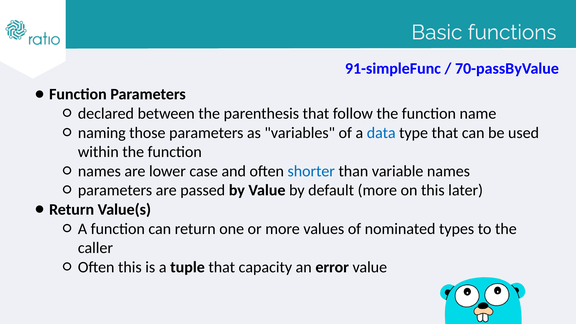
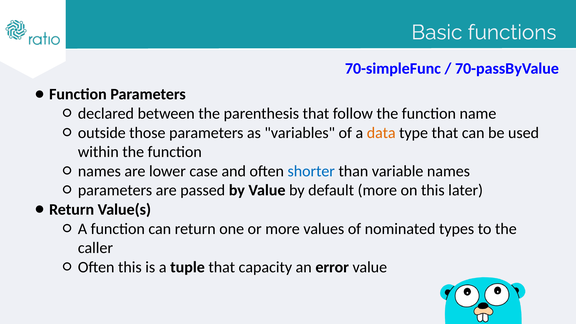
91-simpleFunc: 91-simpleFunc -> 70-simpleFunc
naming: naming -> outside
data colour: blue -> orange
